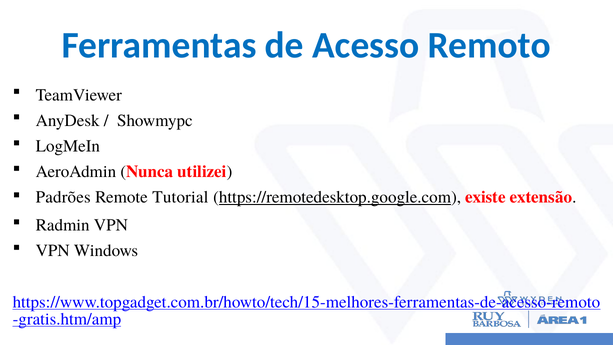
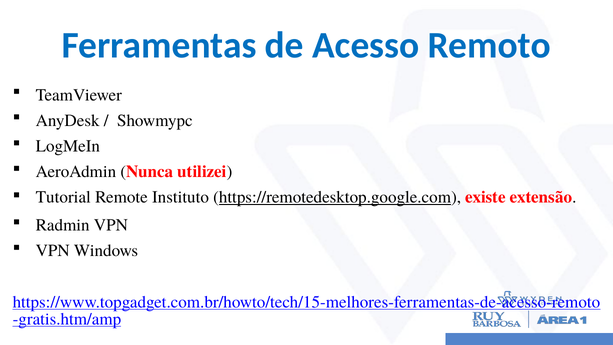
Padrões: Padrões -> Tutorial
Tutorial: Tutorial -> Instituto
